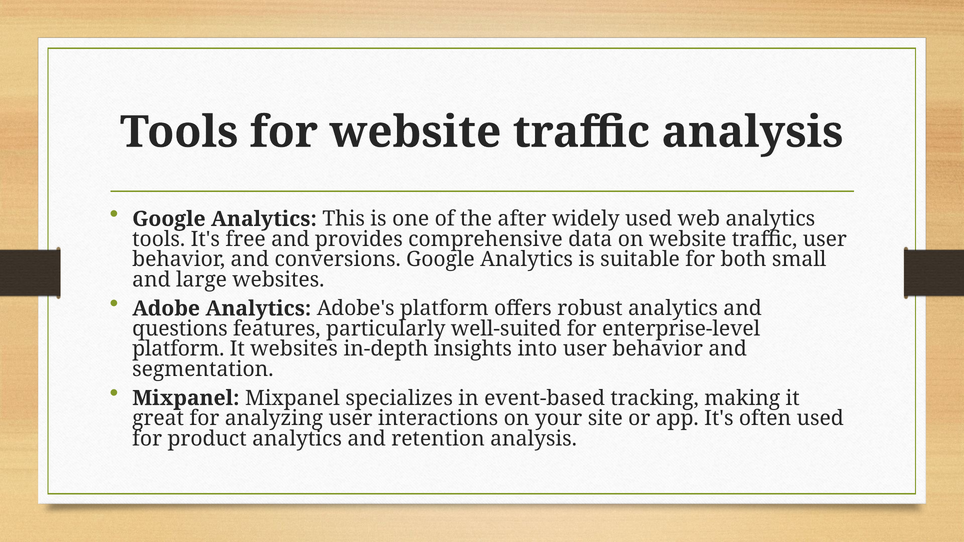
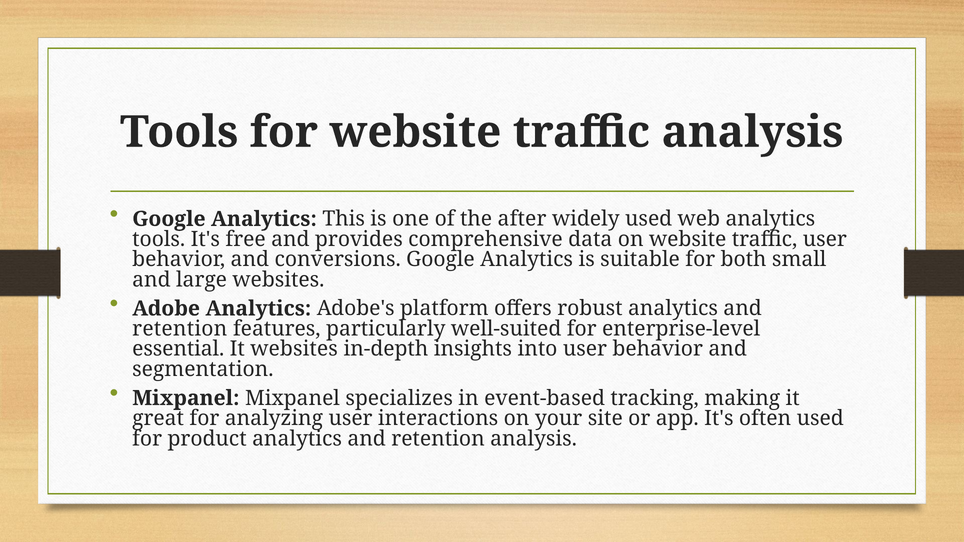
questions at (180, 329): questions -> retention
platform at (178, 349): platform -> essential
